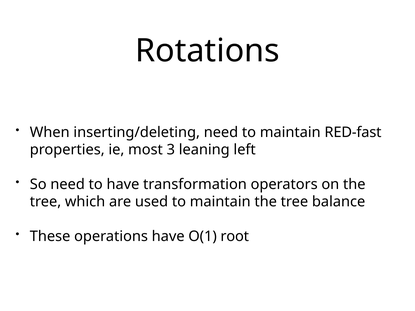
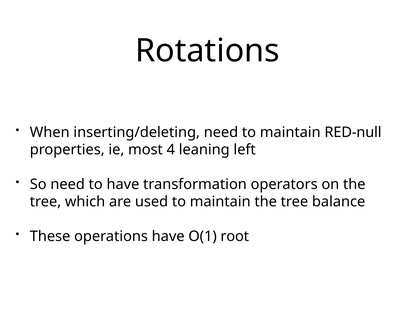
RED-fast: RED-fast -> RED-null
3: 3 -> 4
